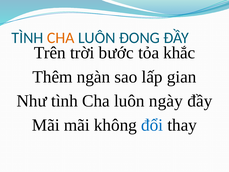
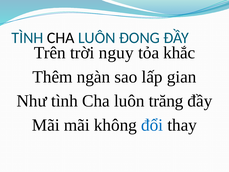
CHA at (61, 38) colour: orange -> black
bước: bước -> nguy
ngày: ngày -> trăng
